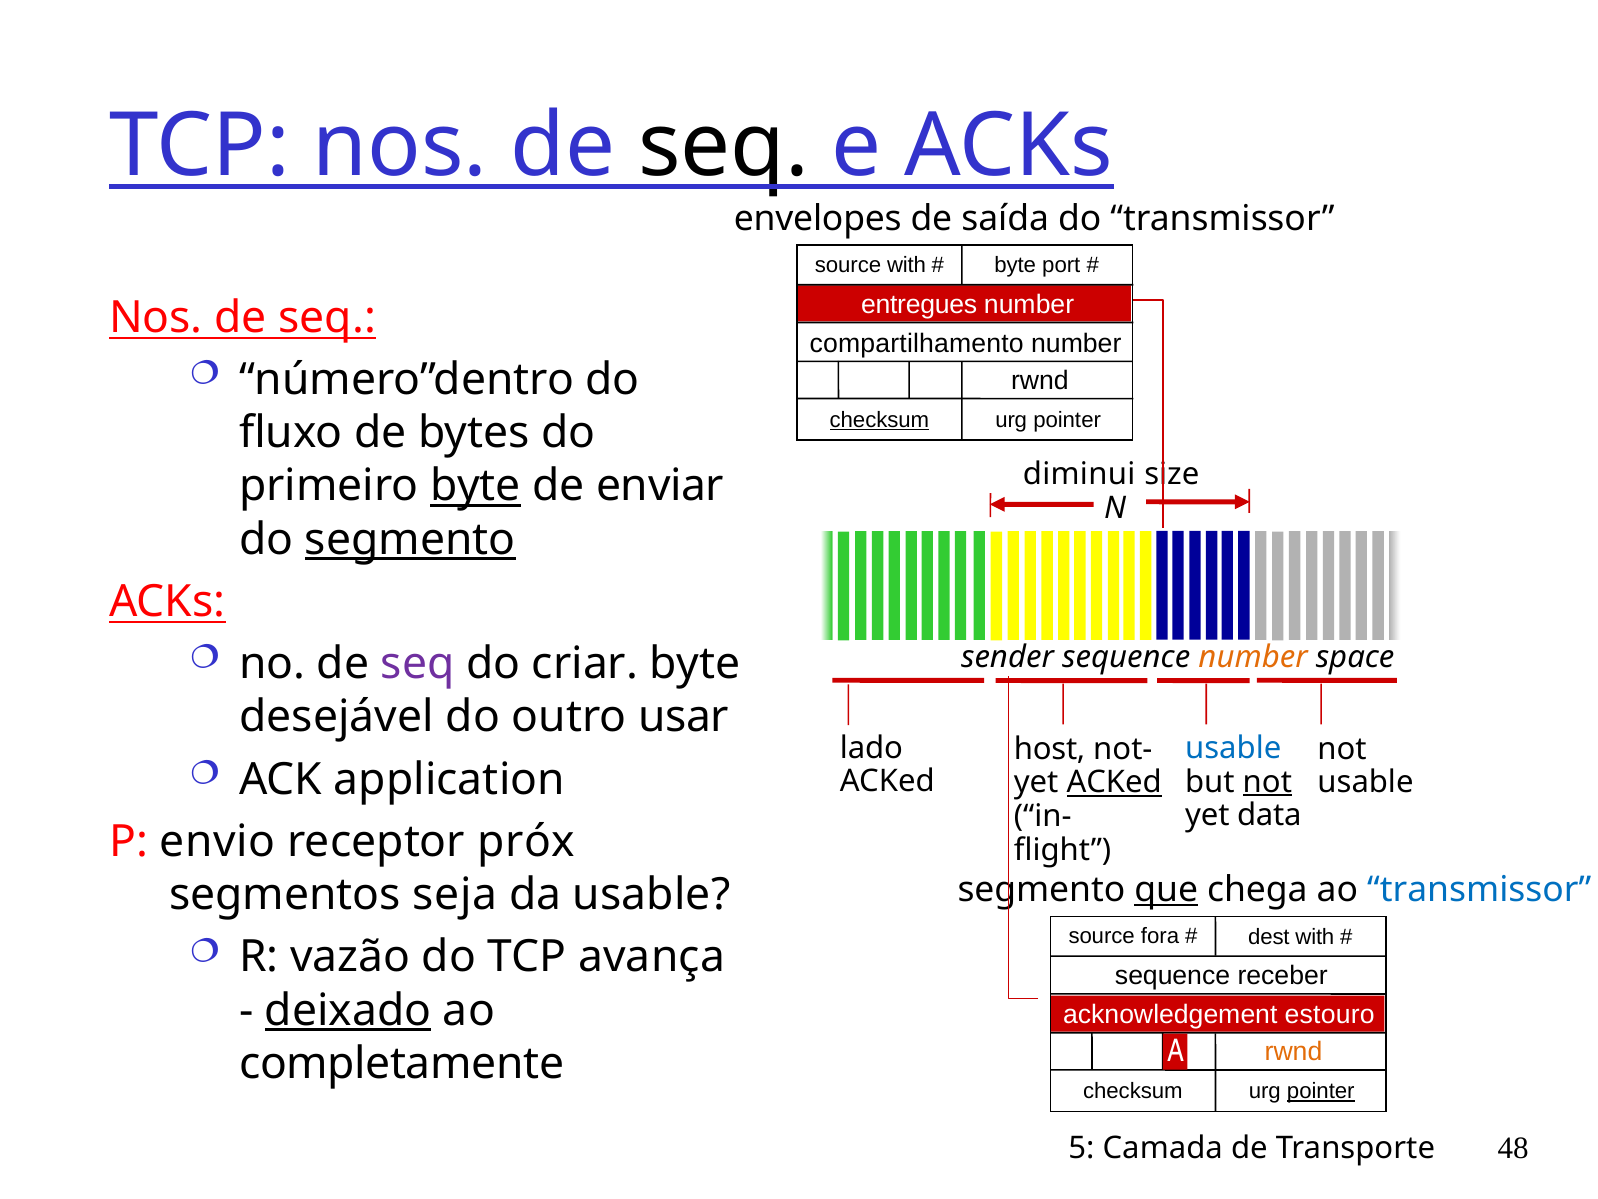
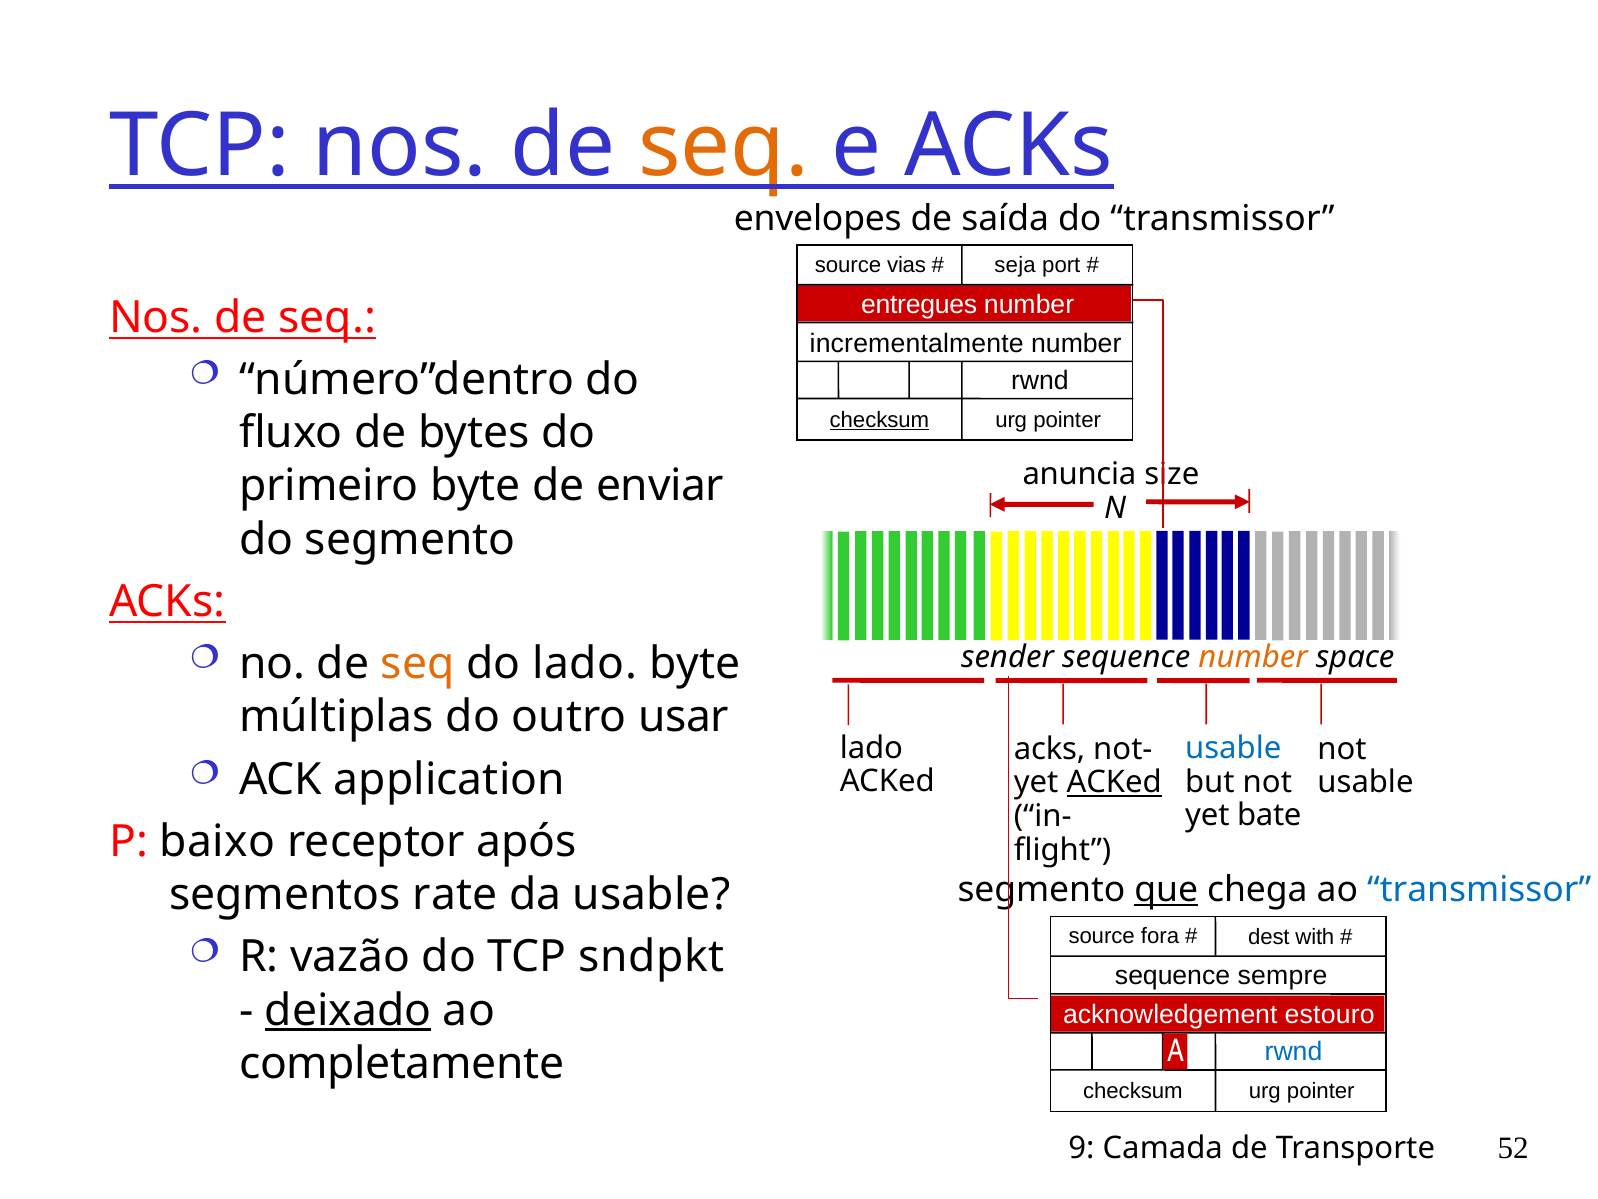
seq at (724, 146) colour: black -> orange
source with: with -> vias
byte at (1015, 265): byte -> seja
compartilhamento: compartilhamento -> incrementalmente
diminui: diminui -> anuncia
byte at (476, 486) underline: present -> none
segmento at (410, 539) underline: present -> none
seq at (418, 664) colour: purple -> orange
do criar: criar -> lado
desejável: desejável -> múltiplas
host at (1050, 749): host -> acks
not at (1267, 782) underline: present -> none
data: data -> bate
envio: envio -> baixo
próx: próx -> após
seja: seja -> rate
avança: avança -> sndpkt
receber: receber -> sempre
rwnd at (1294, 1051) colour: orange -> blue
pointer at (1321, 1091) underline: present -> none
5: 5 -> 9
48: 48 -> 52
